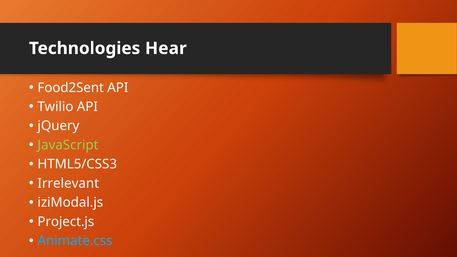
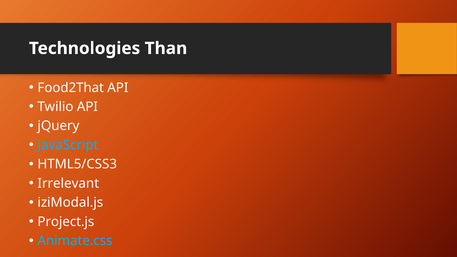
Hear: Hear -> Than
Food2Sent: Food2Sent -> Food2That
JavaScript colour: light green -> light blue
